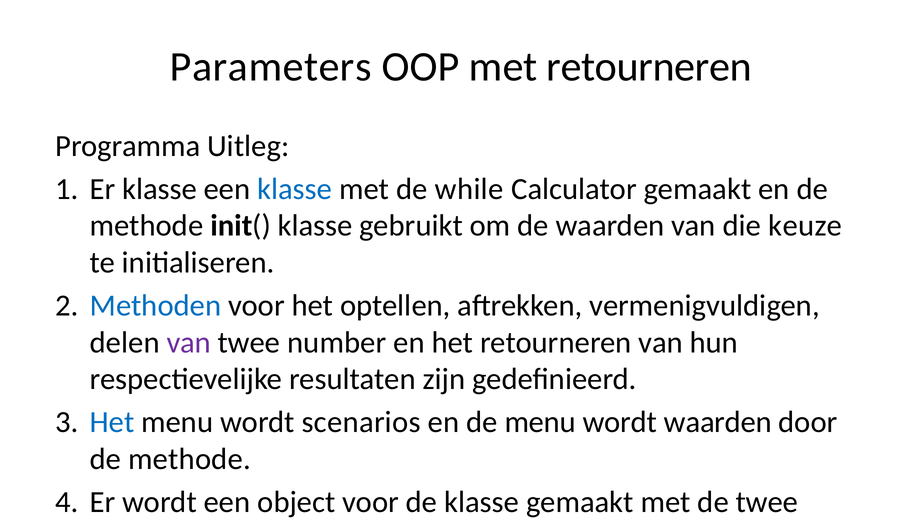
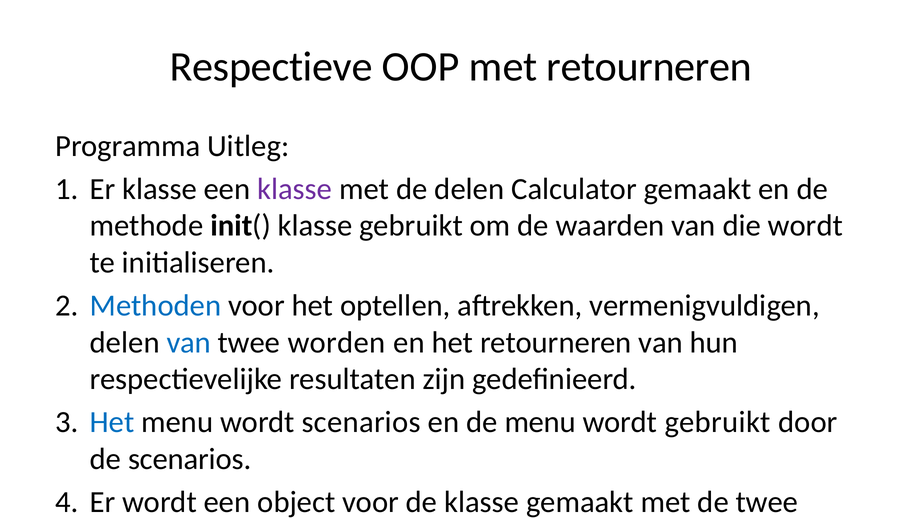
Parameters at (271, 67): Parameters -> Respectieve
klasse at (295, 189) colour: blue -> purple
de while: while -> delen
die keuze: keuze -> wordt
van at (189, 343) colour: purple -> blue
twee number: number -> worden
wordt waarden: waarden -> gebruikt
methode at (189, 459): methode -> scenarios
